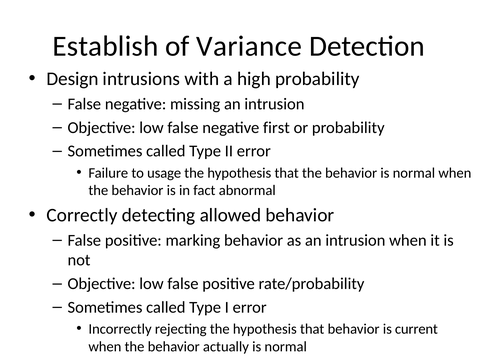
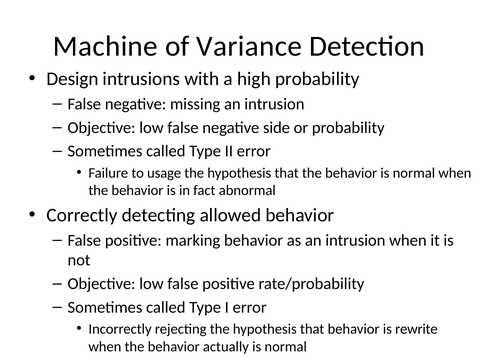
Establish: Establish -> Machine
first: first -> side
current: current -> rewrite
